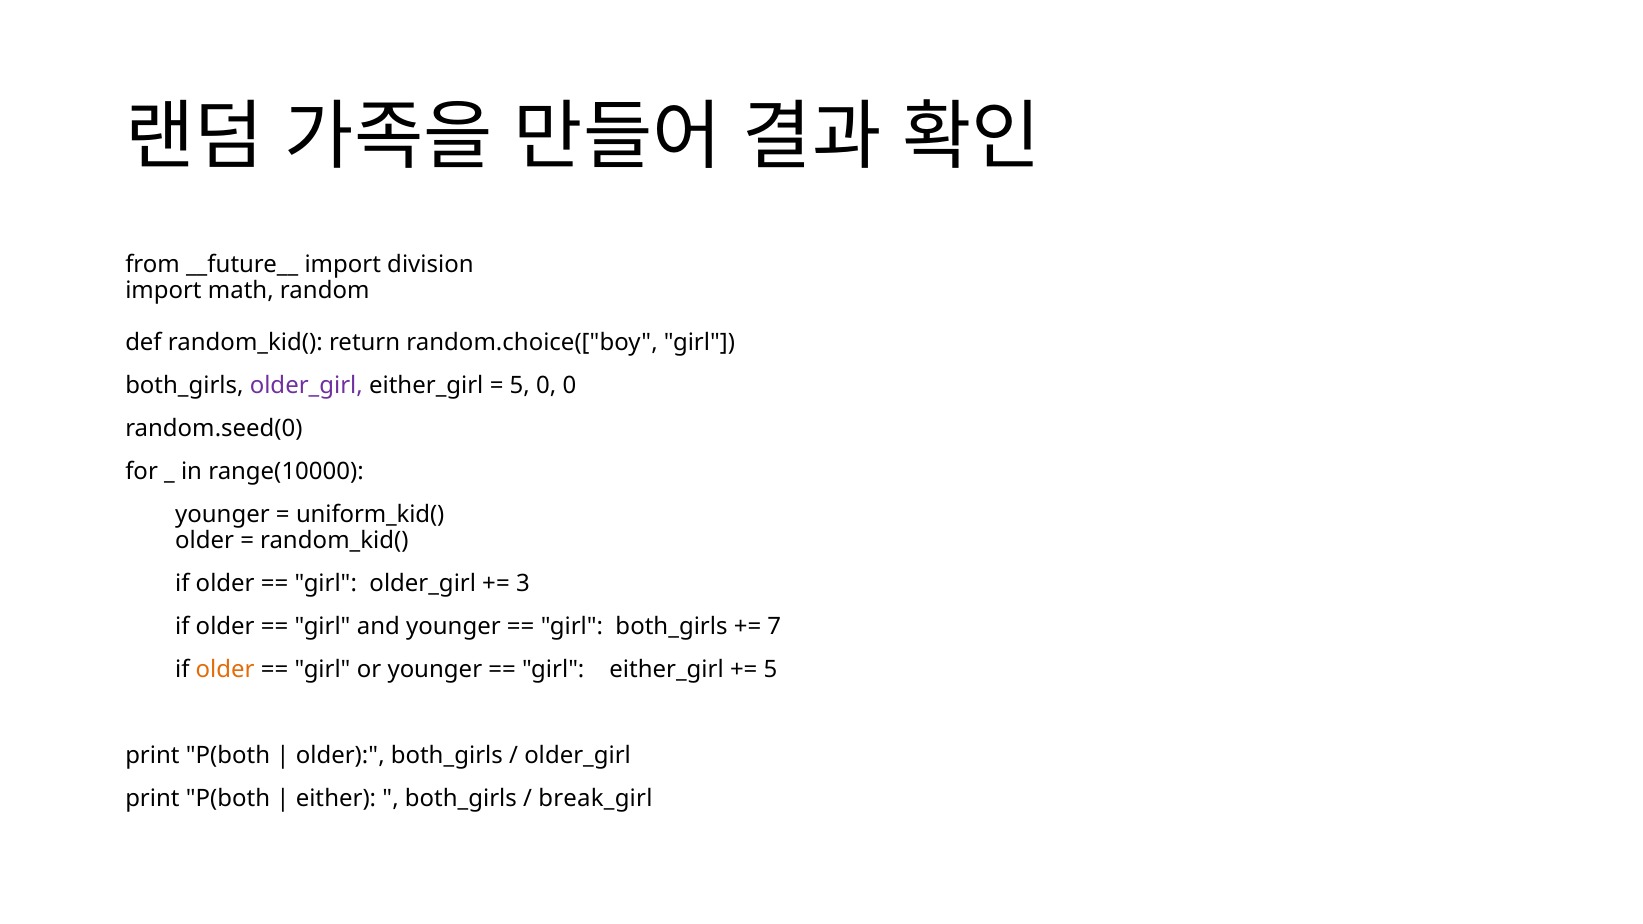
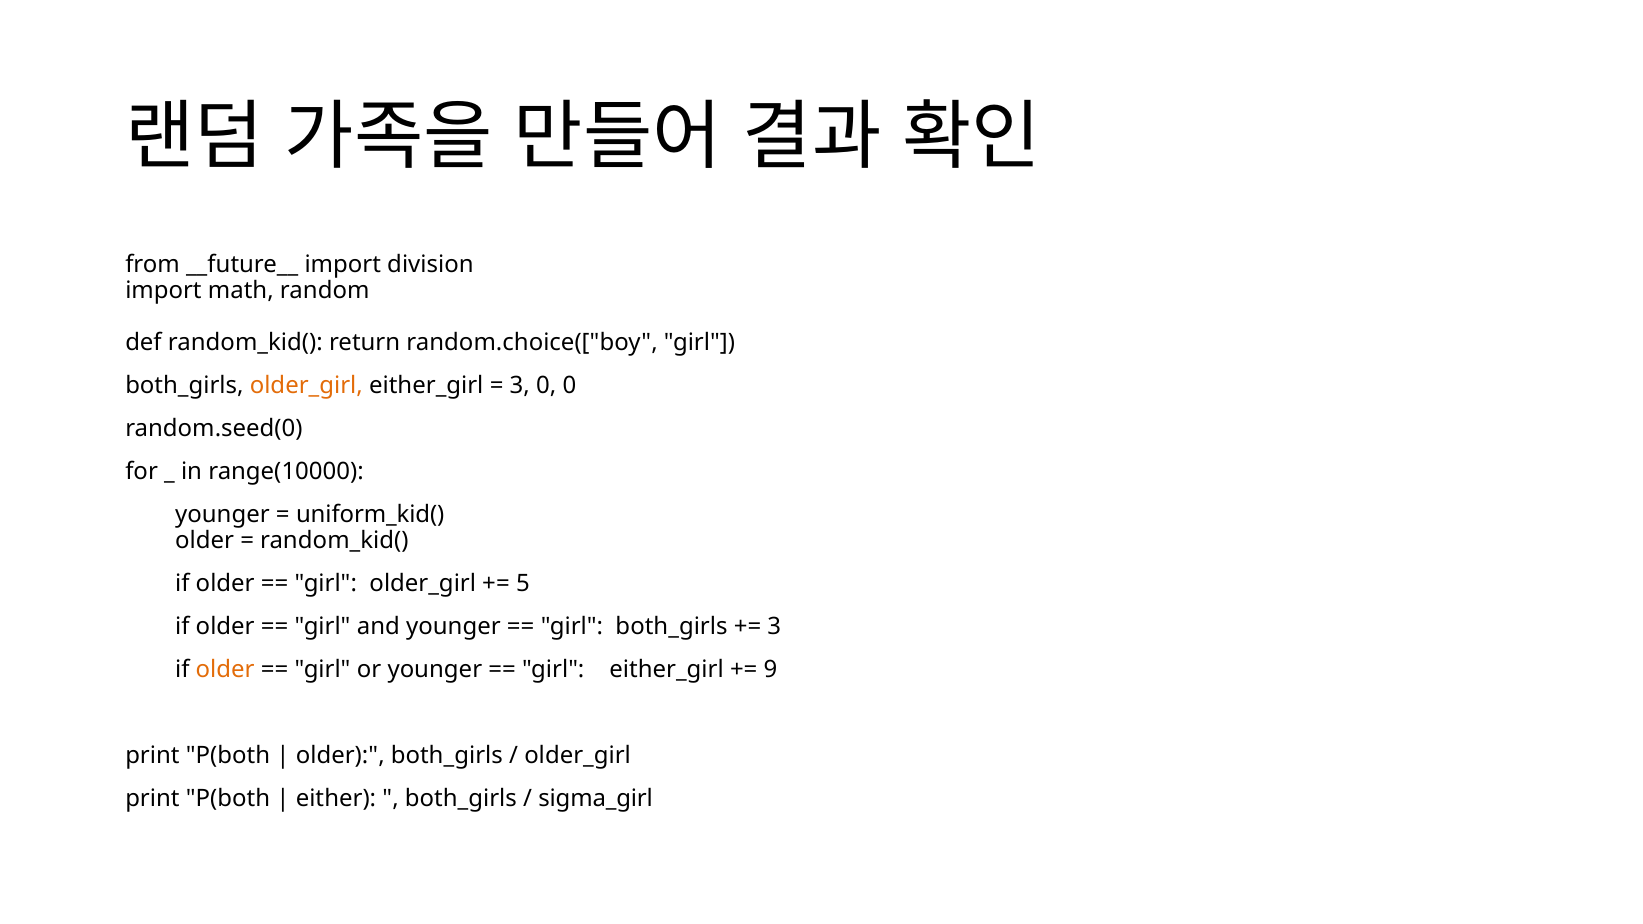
older_girl at (306, 386) colour: purple -> orange
5 at (520, 386): 5 -> 3
3: 3 -> 5
7 at (774, 627): 7 -> 3
5 at (771, 670): 5 -> 9
break_girl: break_girl -> sigma_girl
